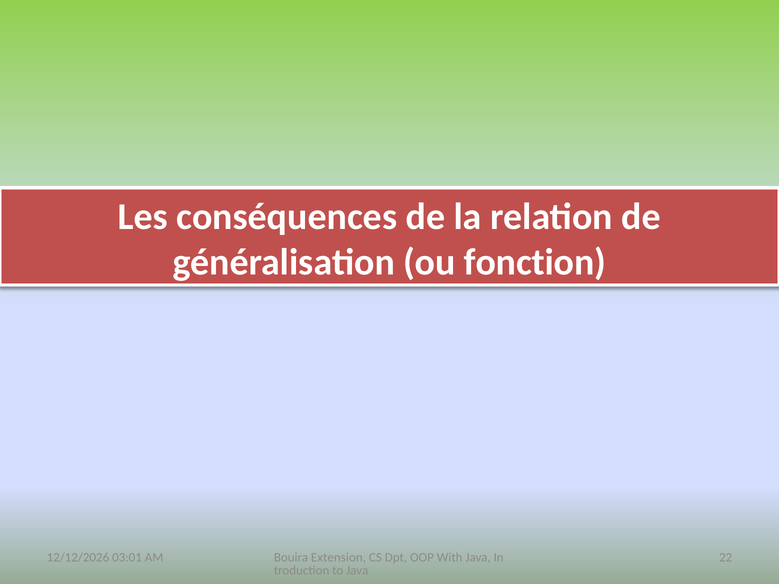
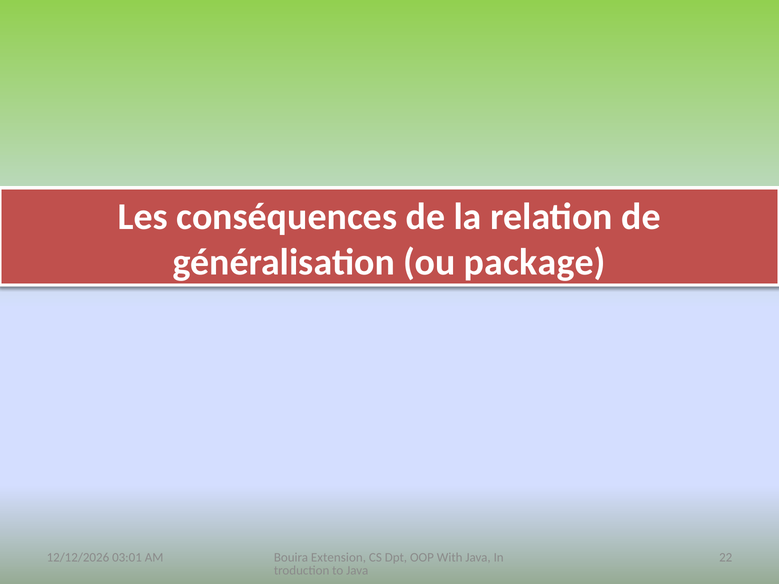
fonction: fonction -> package
